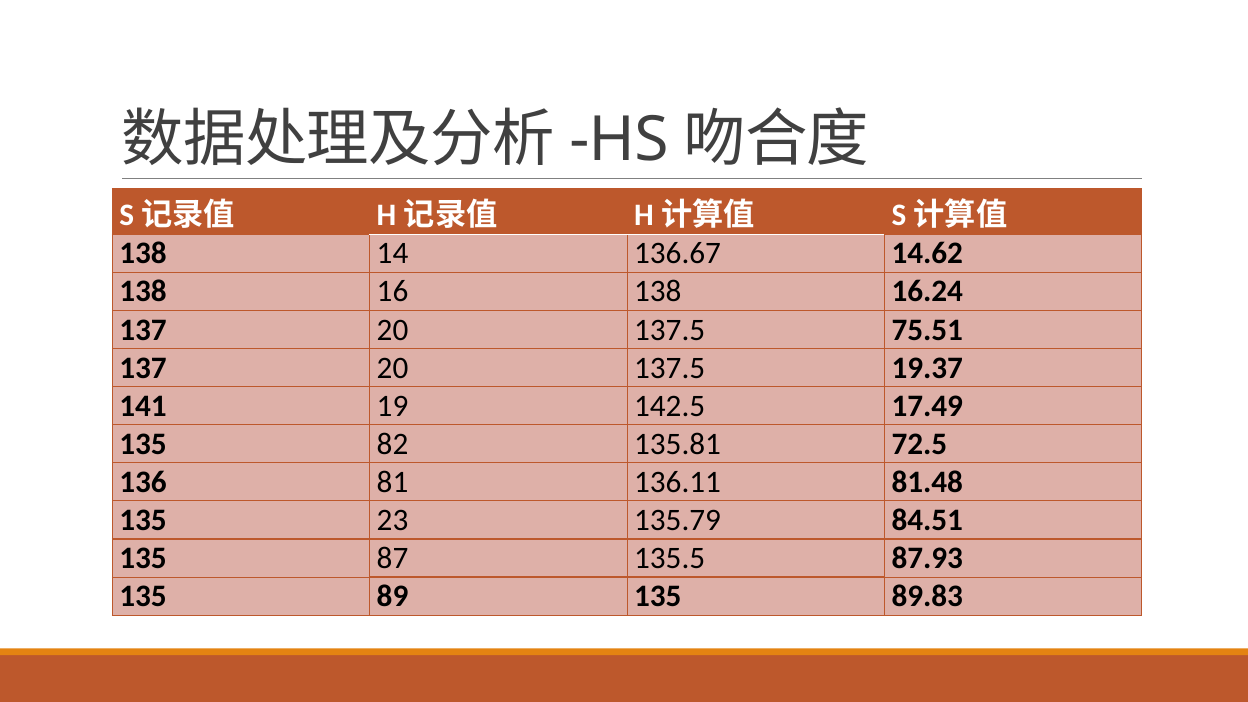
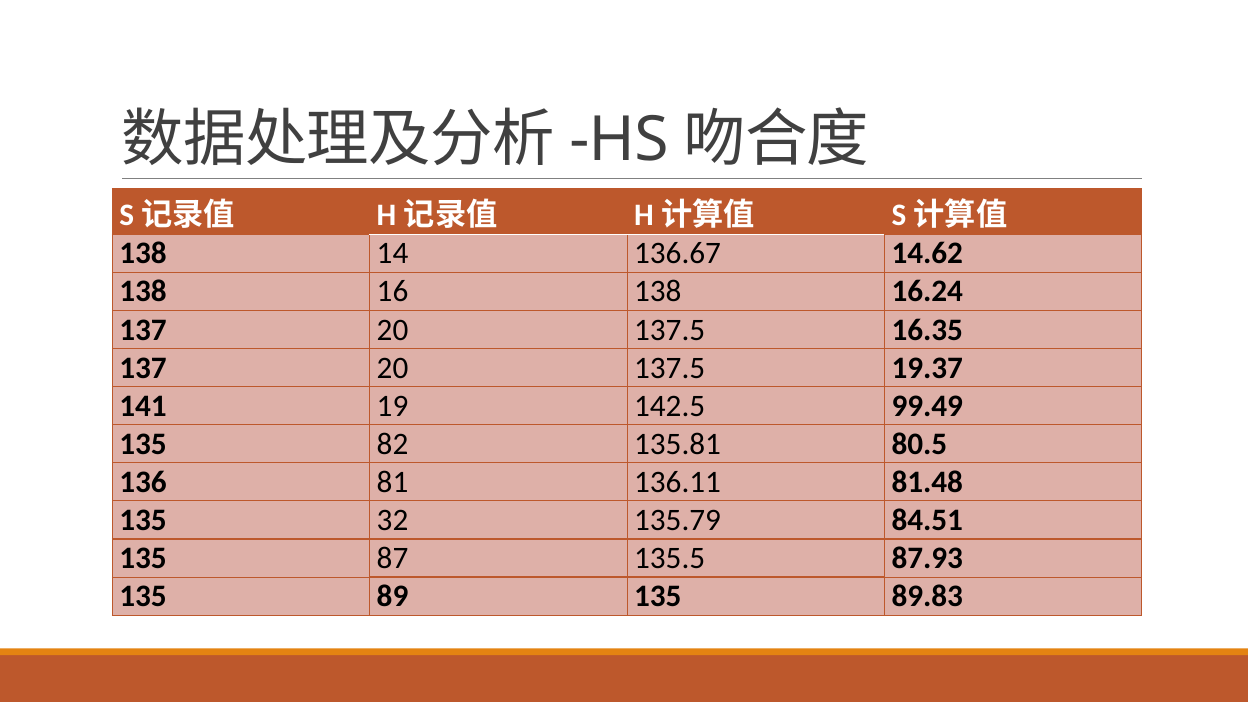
75.51: 75.51 -> 16.35
17.49: 17.49 -> 99.49
72.5: 72.5 -> 80.5
23: 23 -> 32
